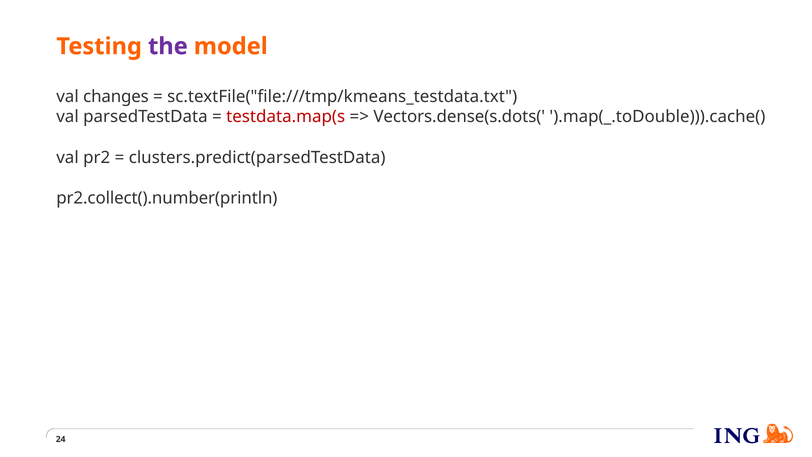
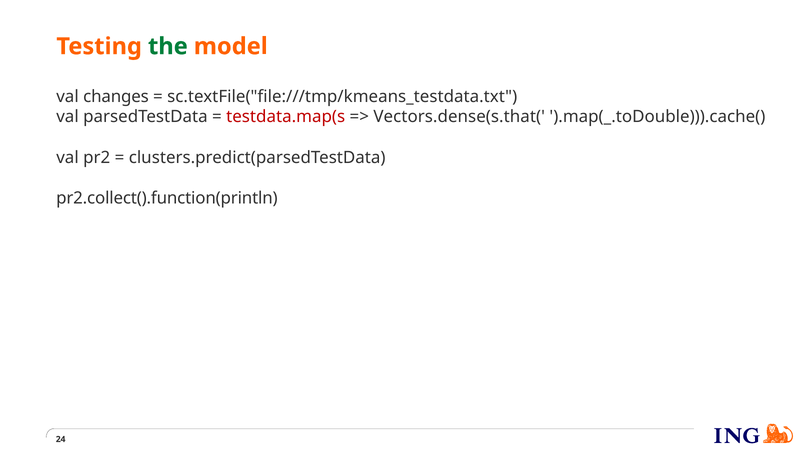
the colour: purple -> green
Vectors.dense(s.dots(: Vectors.dense(s.dots( -> Vectors.dense(s.that(
pr2.collect().number(println: pr2.collect().number(println -> pr2.collect().function(println
